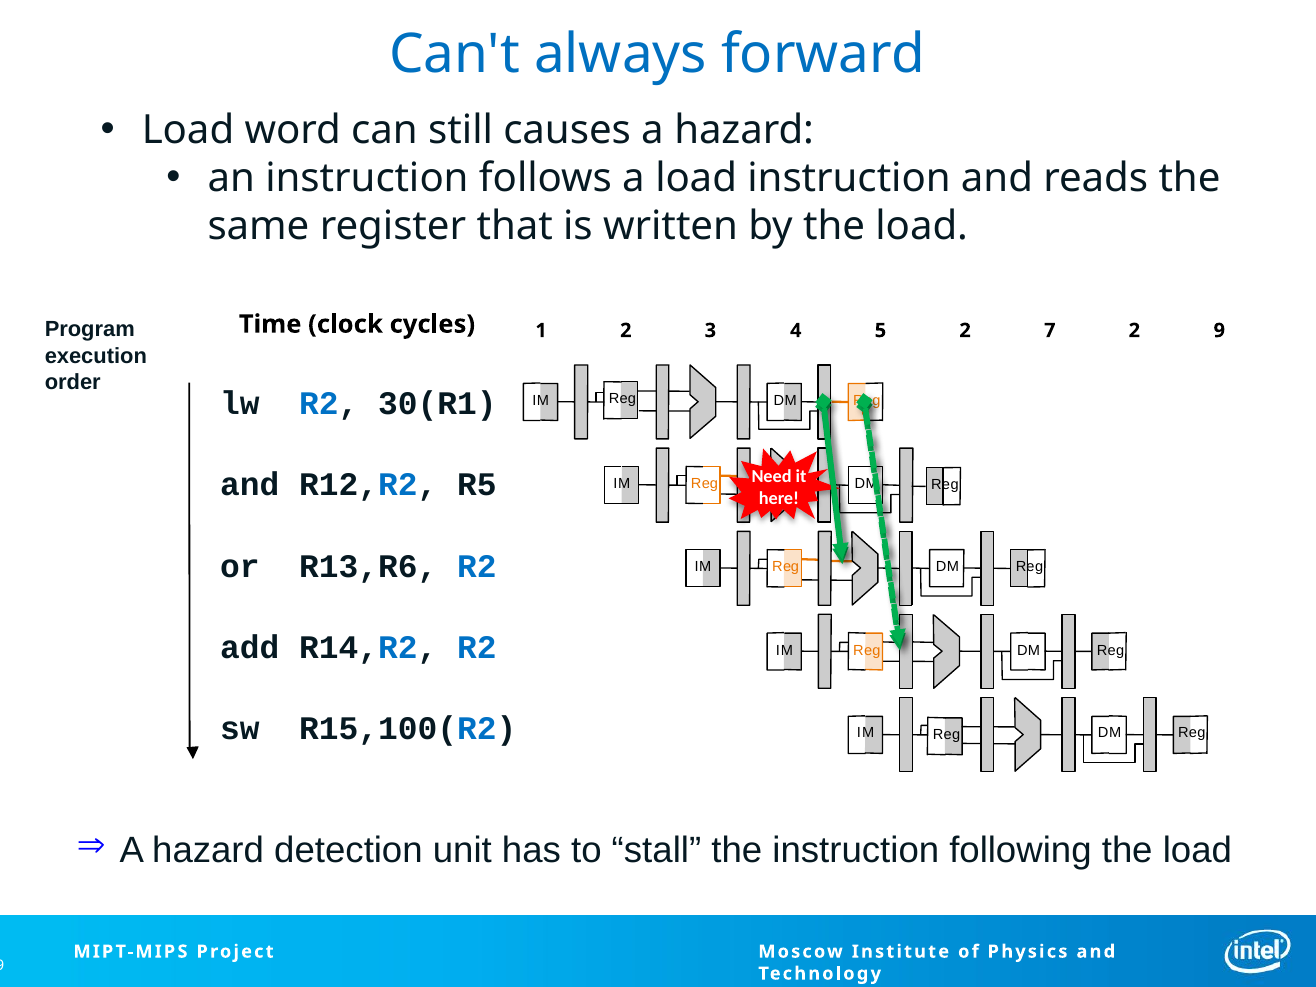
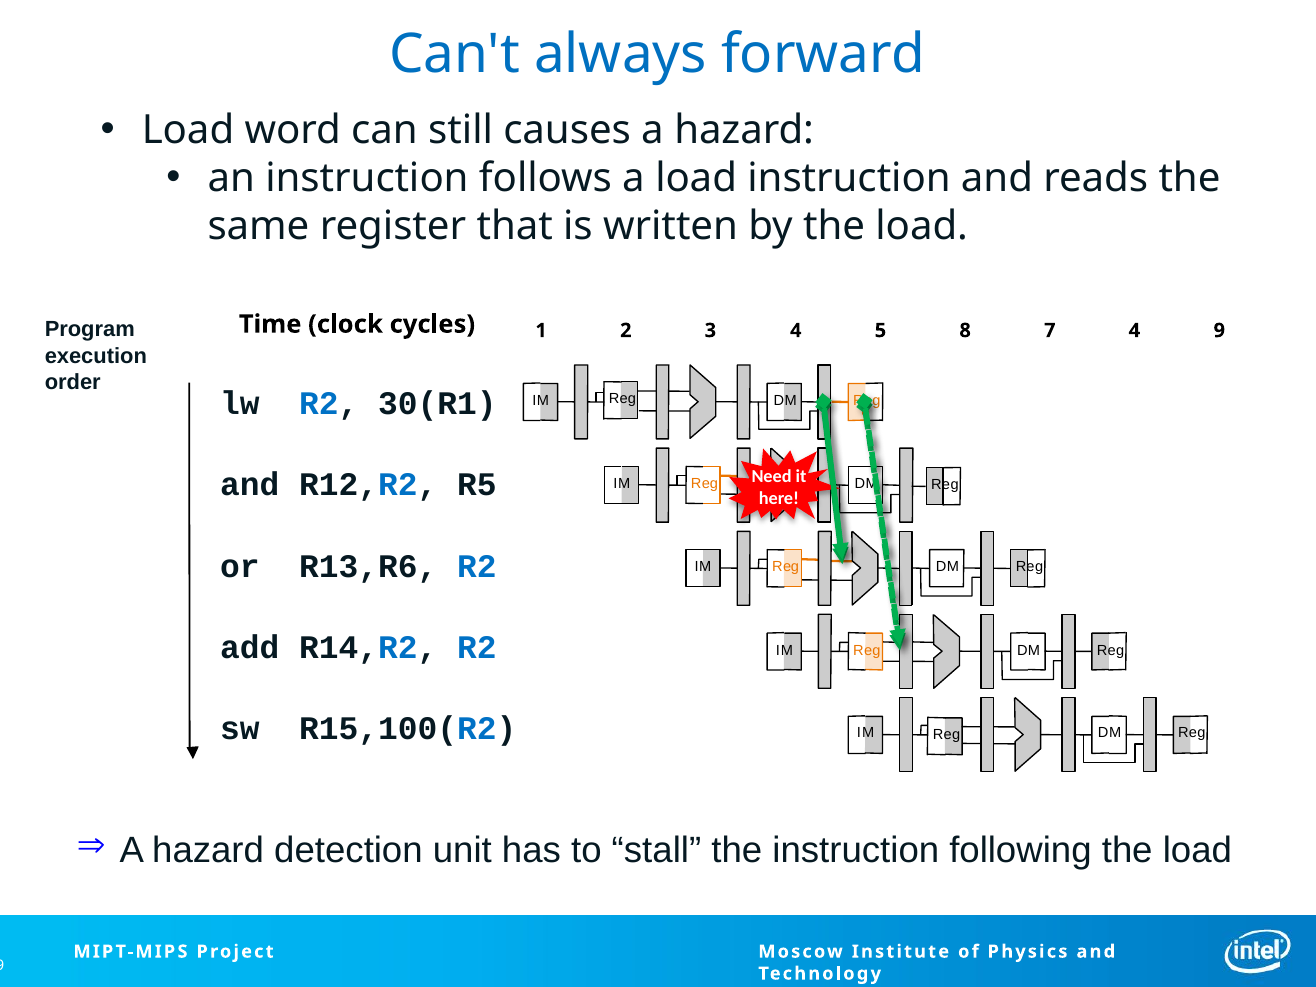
7 2: 2 -> 4
5 2: 2 -> 8
